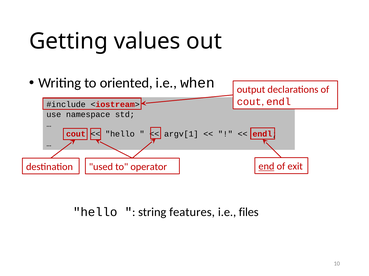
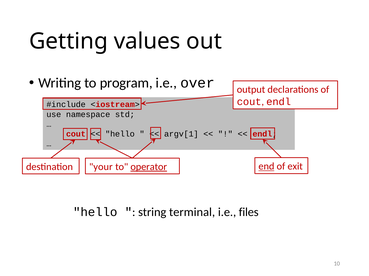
oriented: oriented -> program
when: when -> over
used: used -> your
operator underline: none -> present
features: features -> terminal
